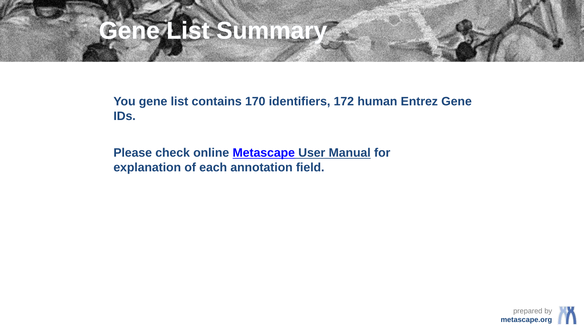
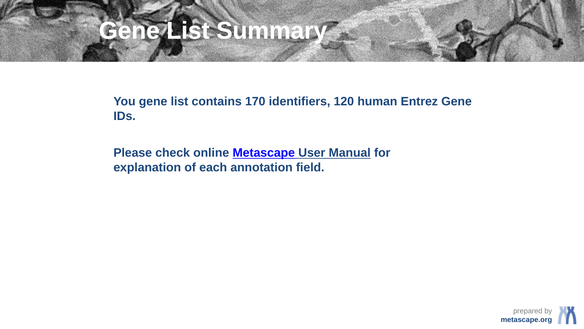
172: 172 -> 120
